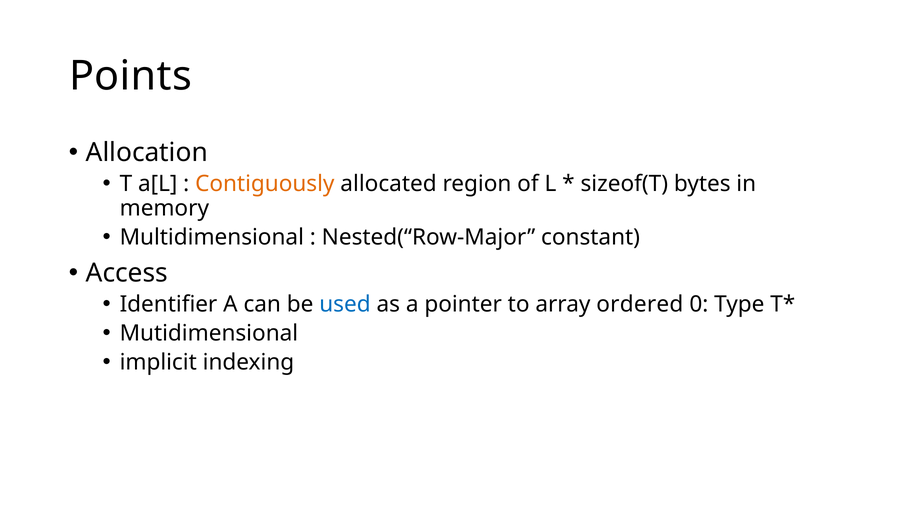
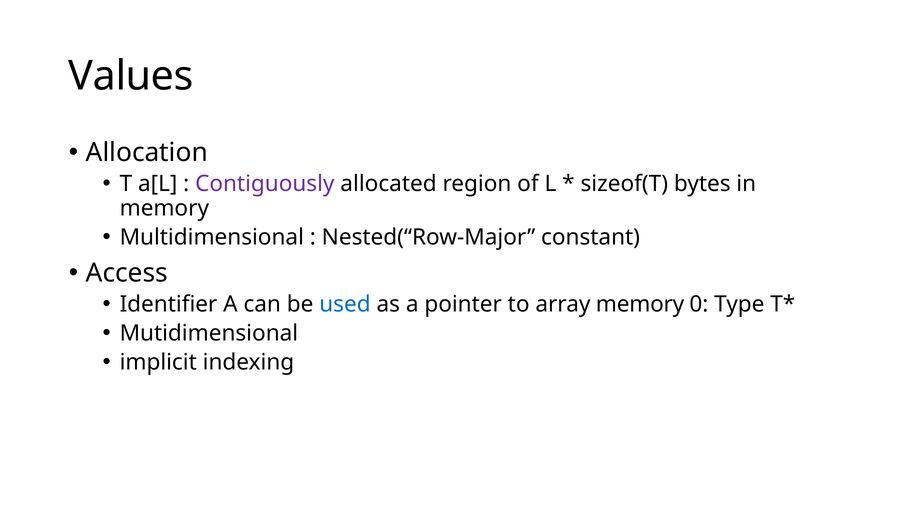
Points: Points -> Values
Contiguously colour: orange -> purple
array ordered: ordered -> memory
